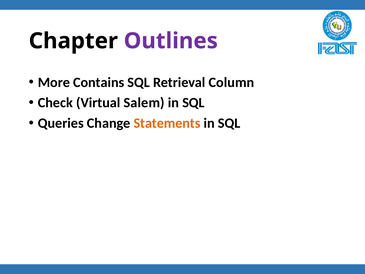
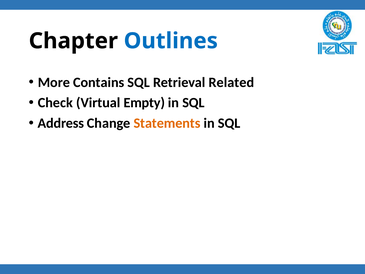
Outlines colour: purple -> blue
Column: Column -> Related
Salem: Salem -> Empty
Queries: Queries -> Address
